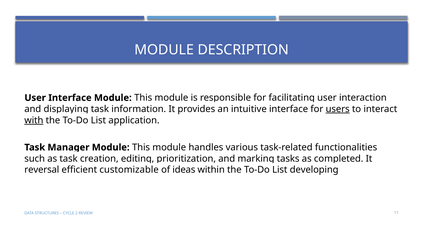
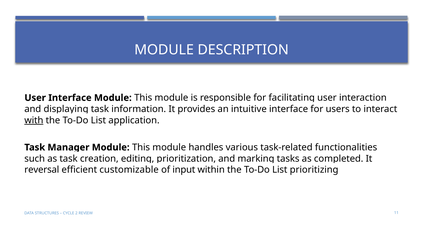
users underline: present -> none
ideas: ideas -> input
developing: developing -> prioritizing
